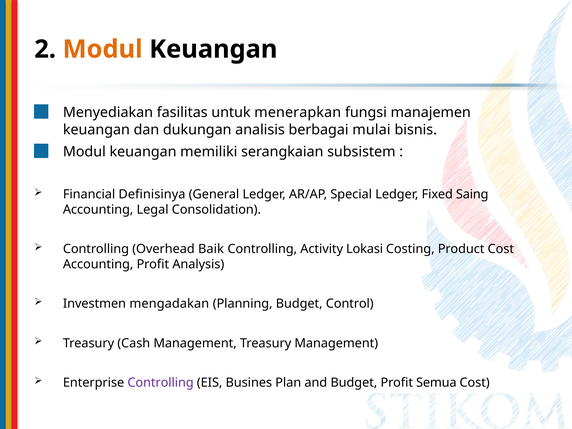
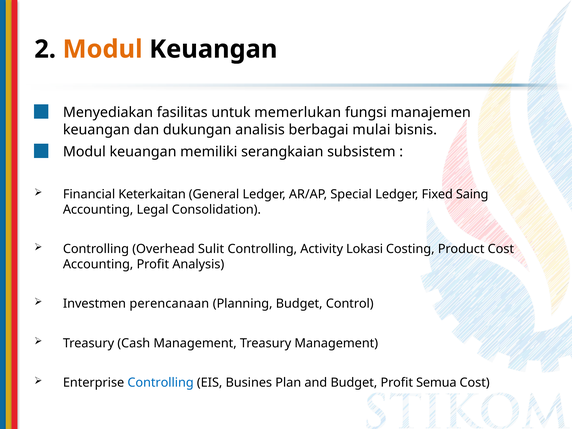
menerapkan: menerapkan -> memerlukan
Definisinya: Definisinya -> Keterkaitan
Baik: Baik -> Sulit
mengadakan: mengadakan -> perencanaan
Controlling at (161, 383) colour: purple -> blue
